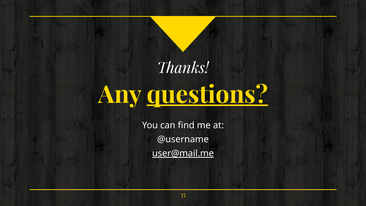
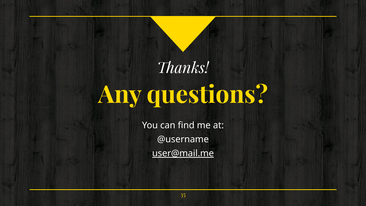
questions underline: present -> none
